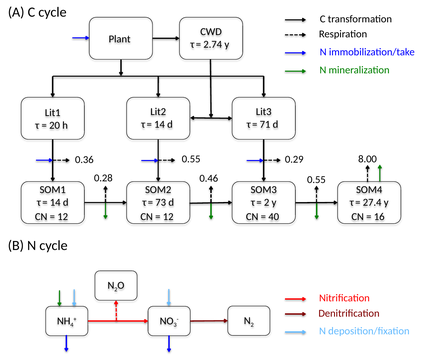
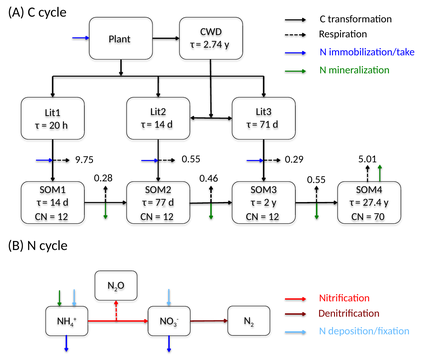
8.00: 8.00 -> 5.01
0.36: 0.36 -> 9.75
73: 73 -> 77
40 at (274, 217): 40 -> 12
16: 16 -> 70
